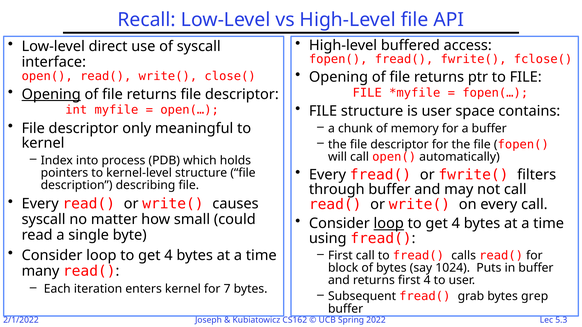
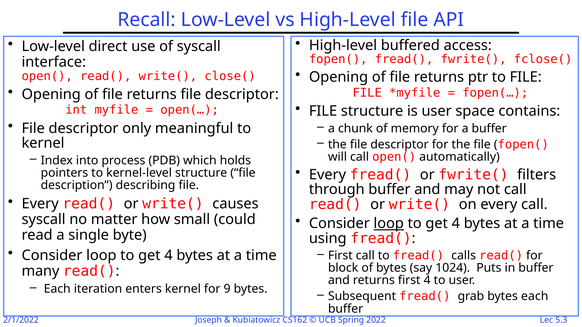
Opening at (51, 94) underline: present -> none
7: 7 -> 9
bytes grep: grep -> each
